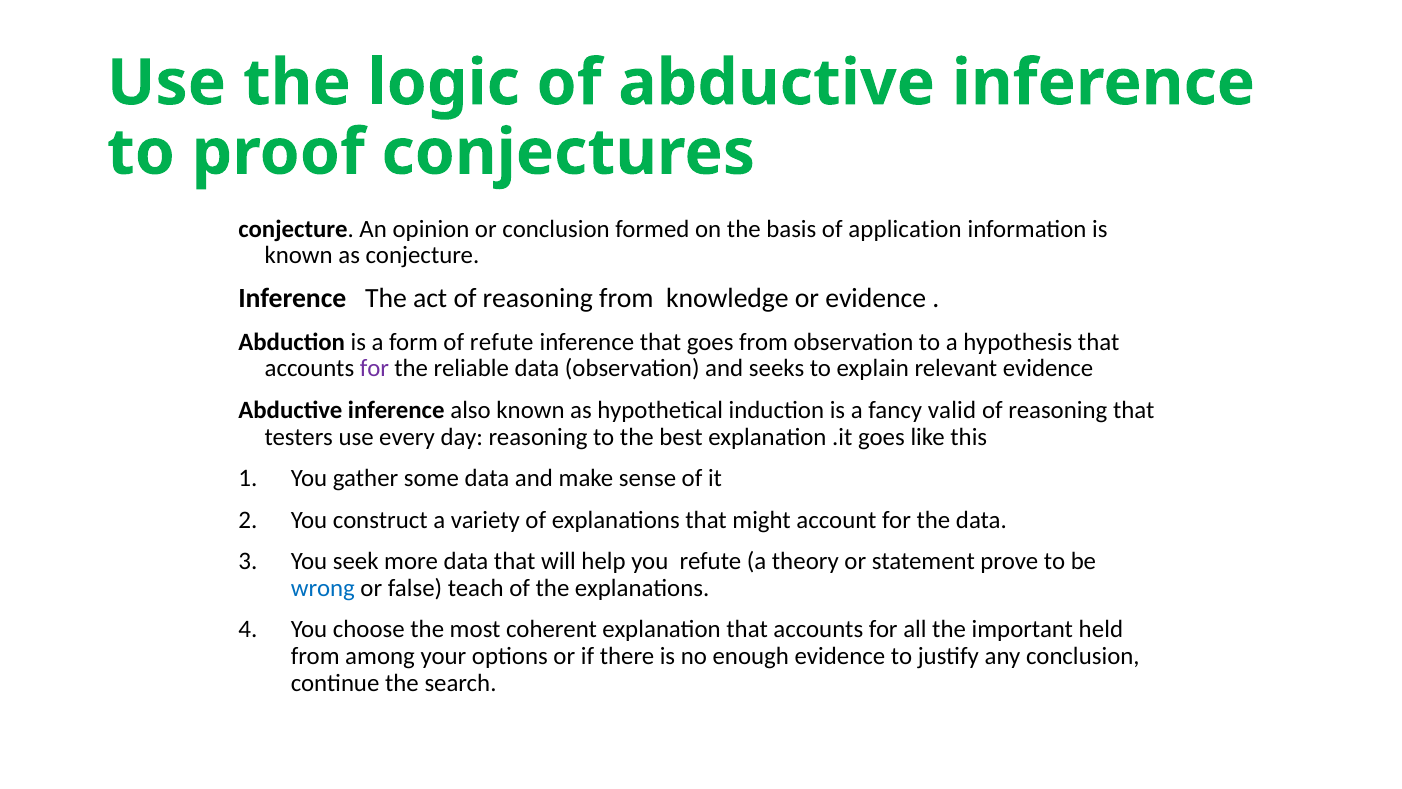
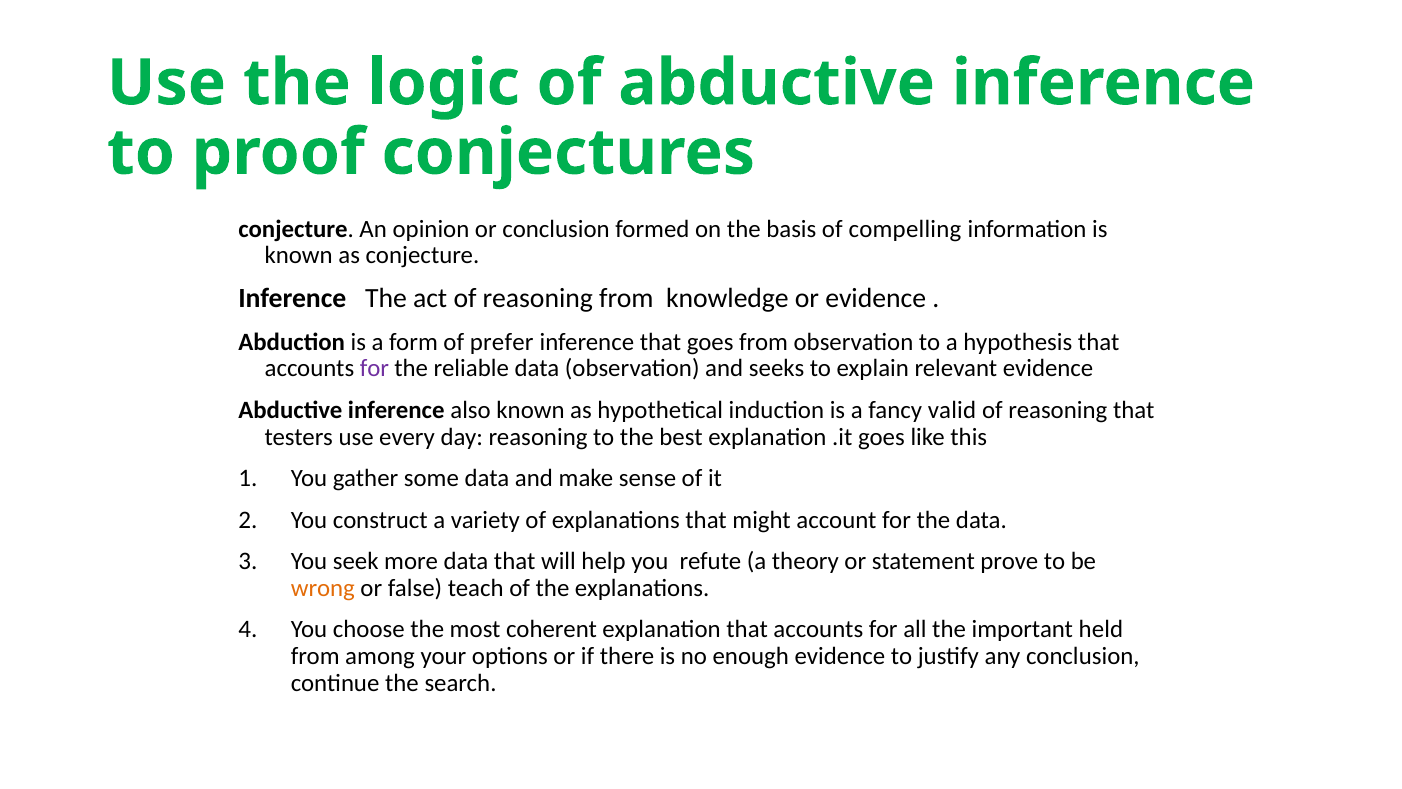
application: application -> compelling
of refute: refute -> prefer
wrong colour: blue -> orange
